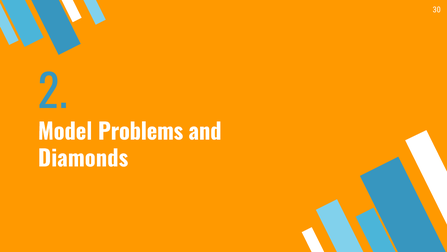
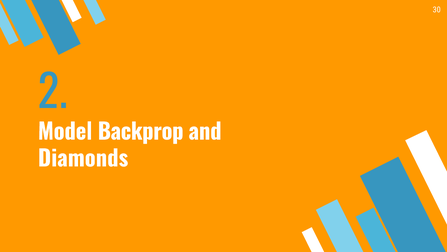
Problems: Problems -> Backprop
